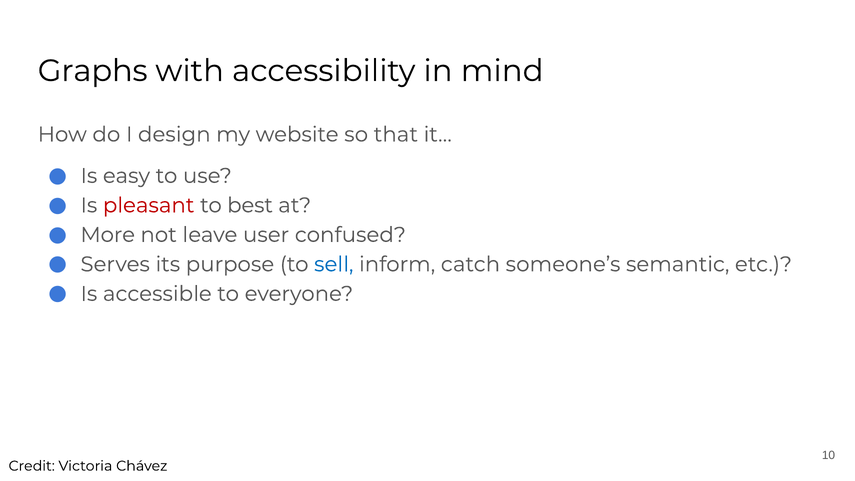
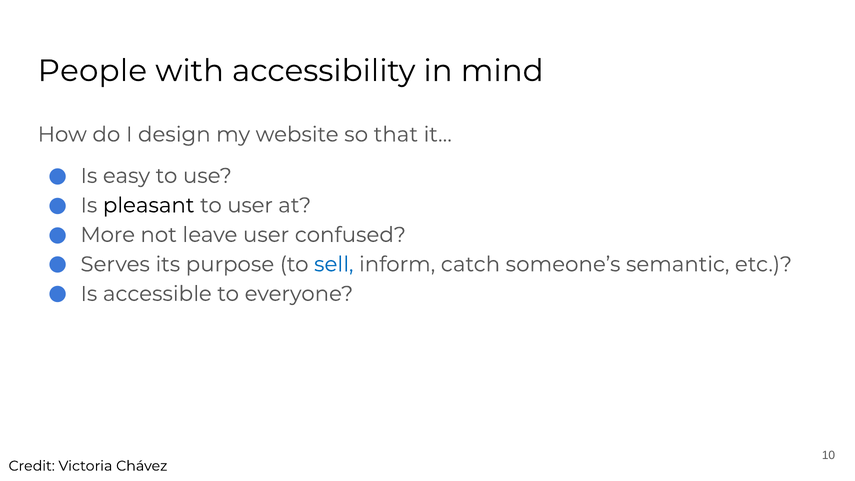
Graphs: Graphs -> People
pleasant colour: red -> black
to best: best -> user
